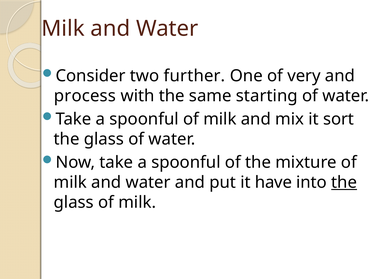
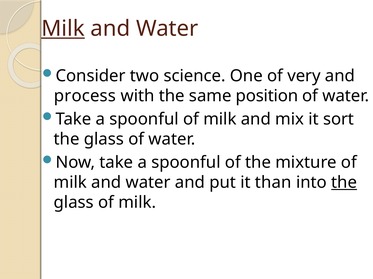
Milk at (63, 29) underline: none -> present
further: further -> science
starting: starting -> position
have: have -> than
